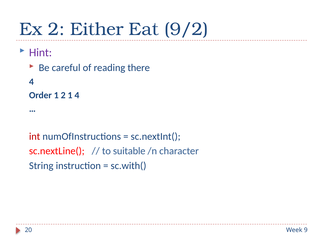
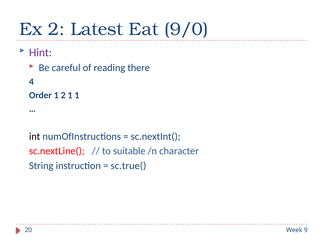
Either: Either -> Latest
9/2: 9/2 -> 9/0
1 4: 4 -> 1
int colour: red -> black
sc.with(: sc.with( -> sc.true(
